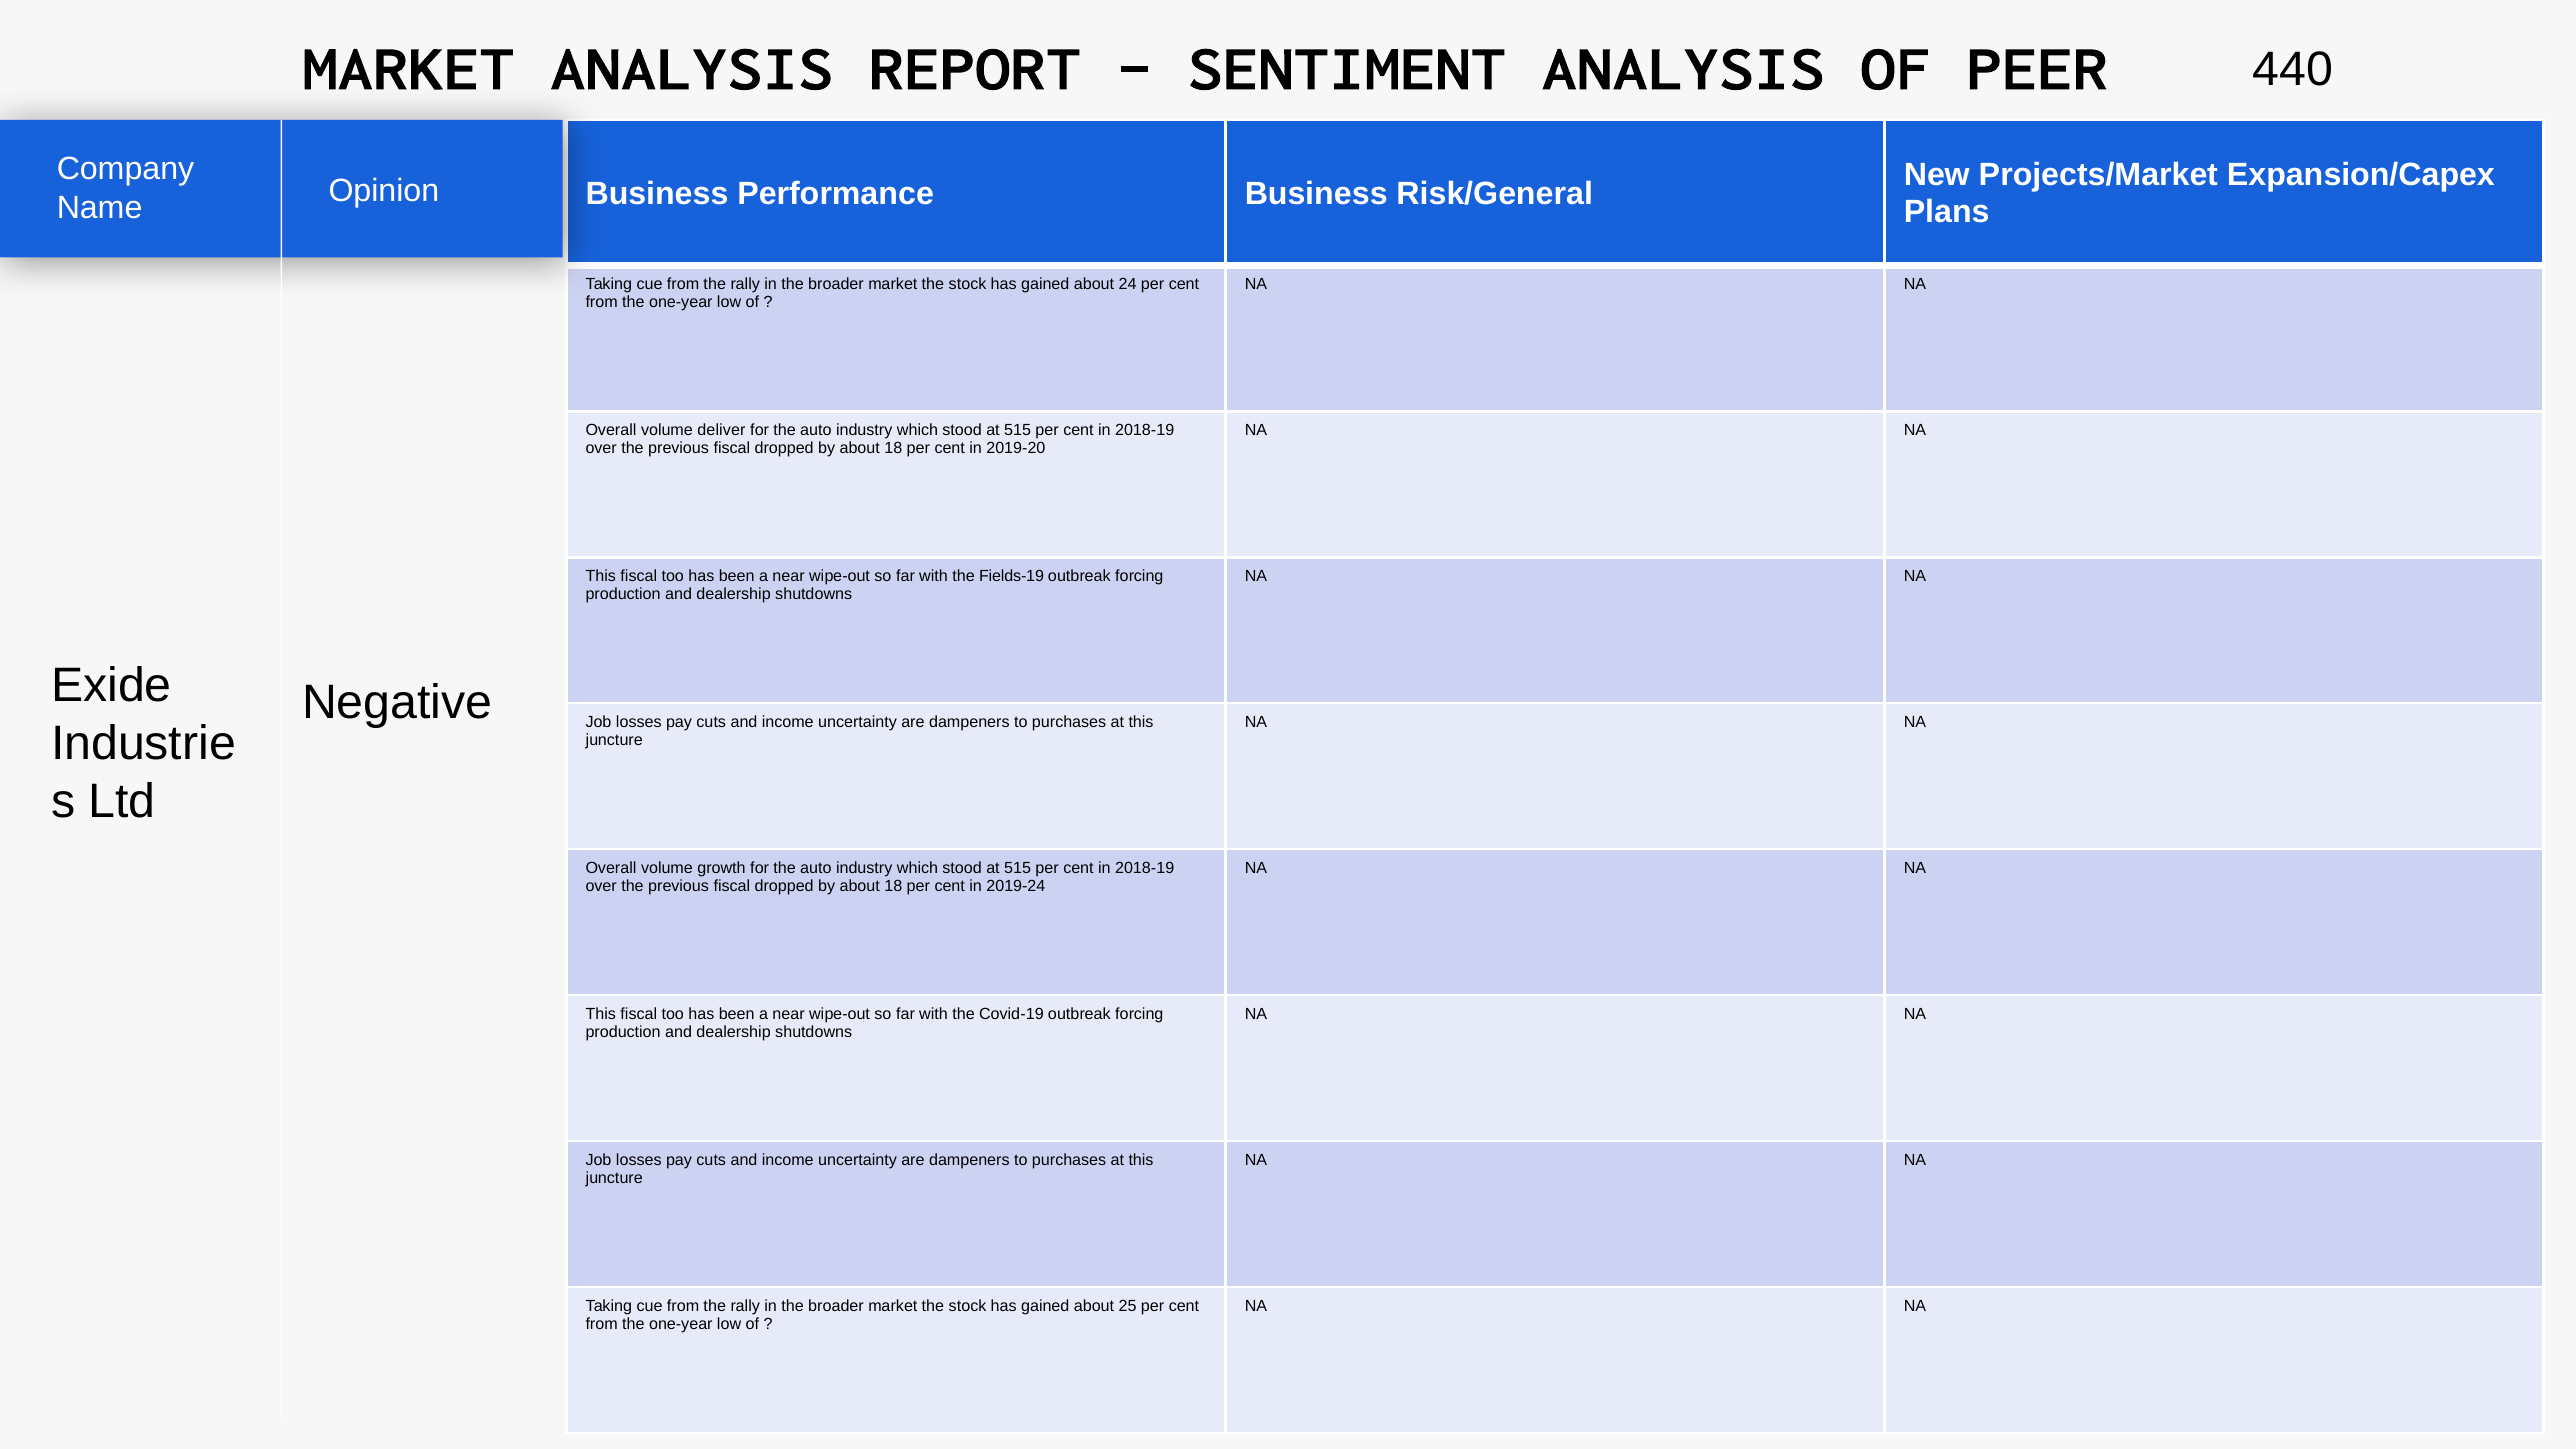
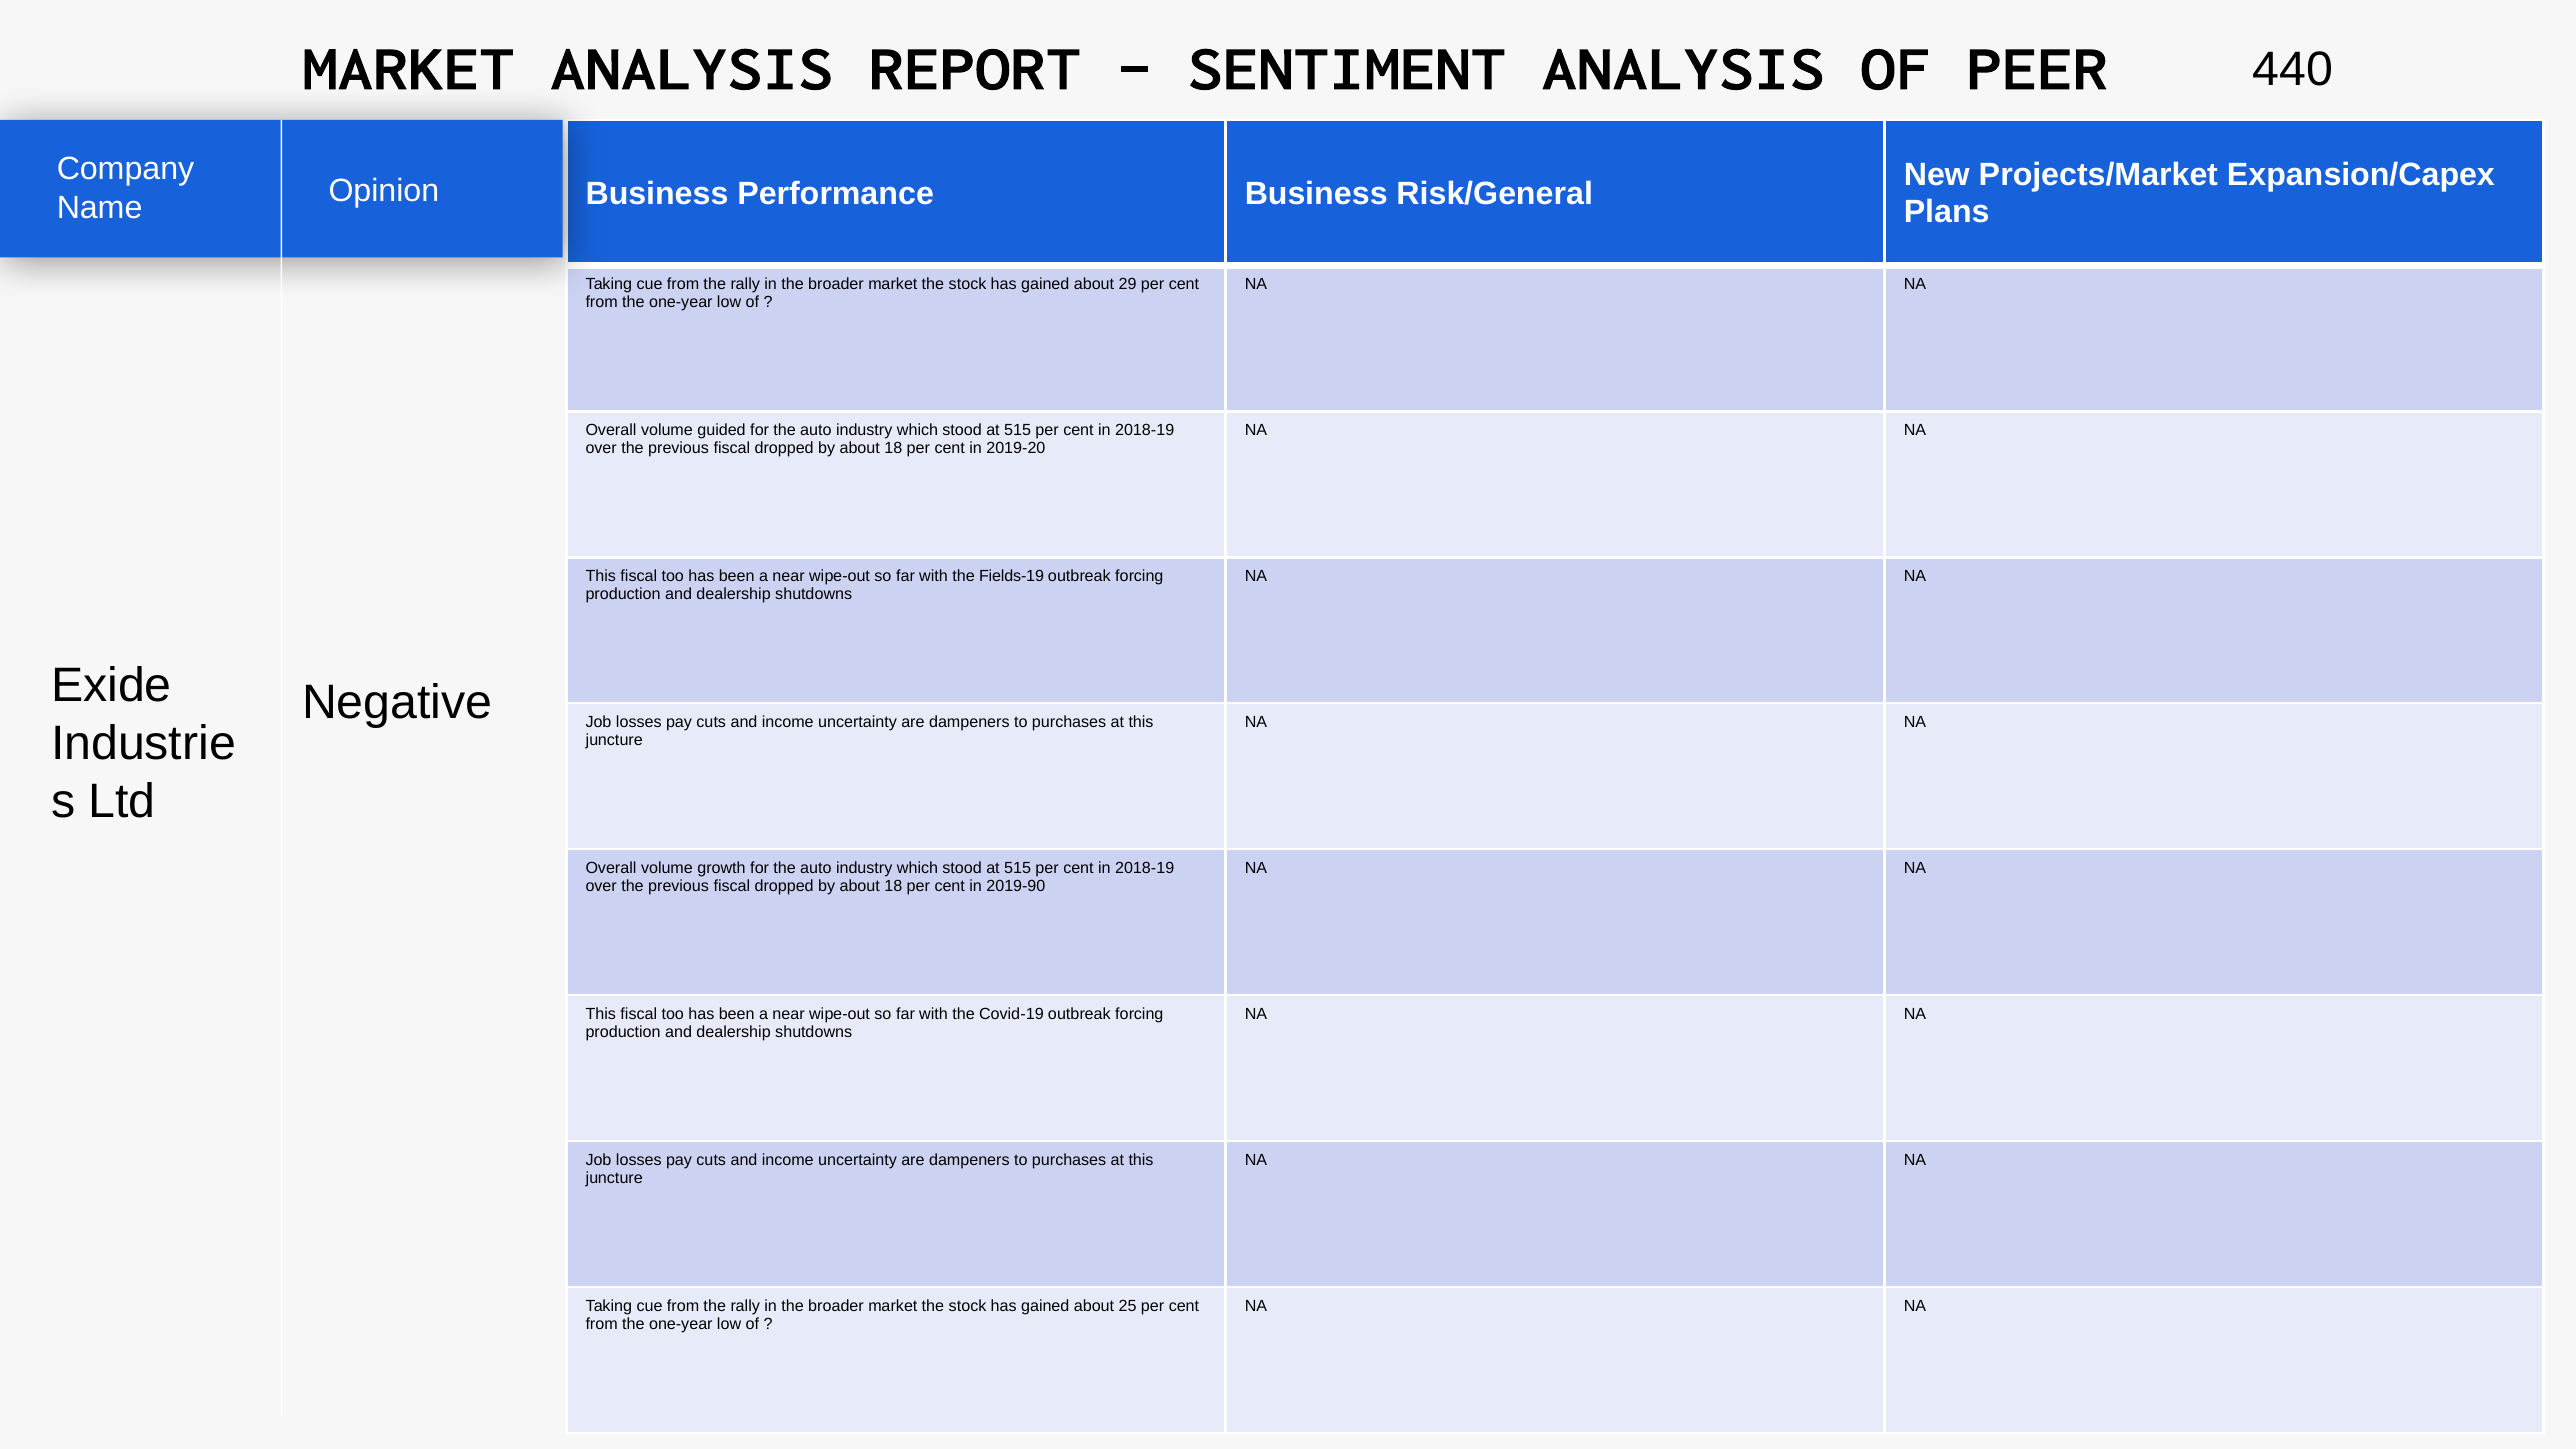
24: 24 -> 29
deliver: deliver -> guided
2019-24: 2019-24 -> 2019-90
